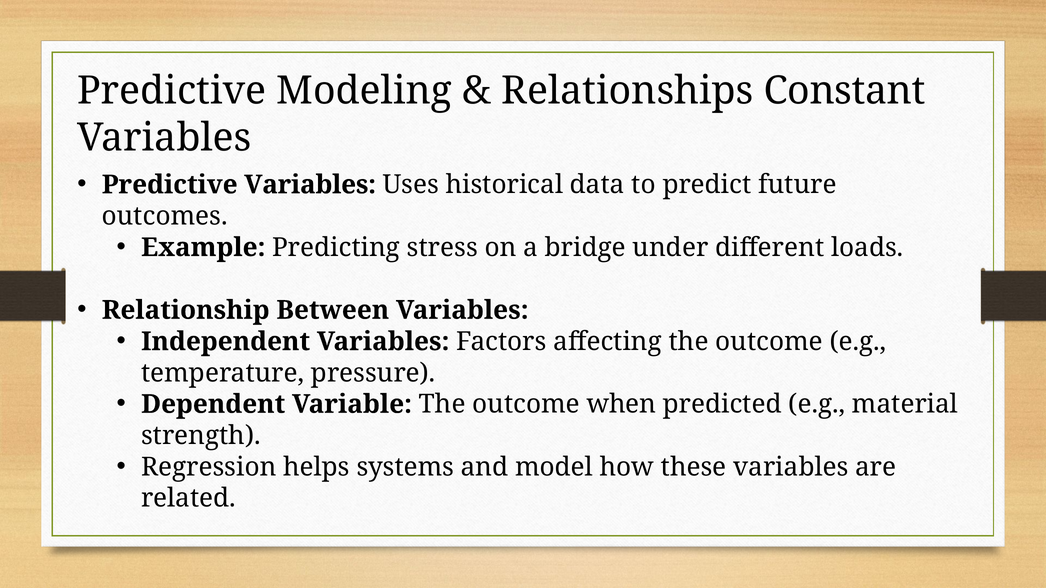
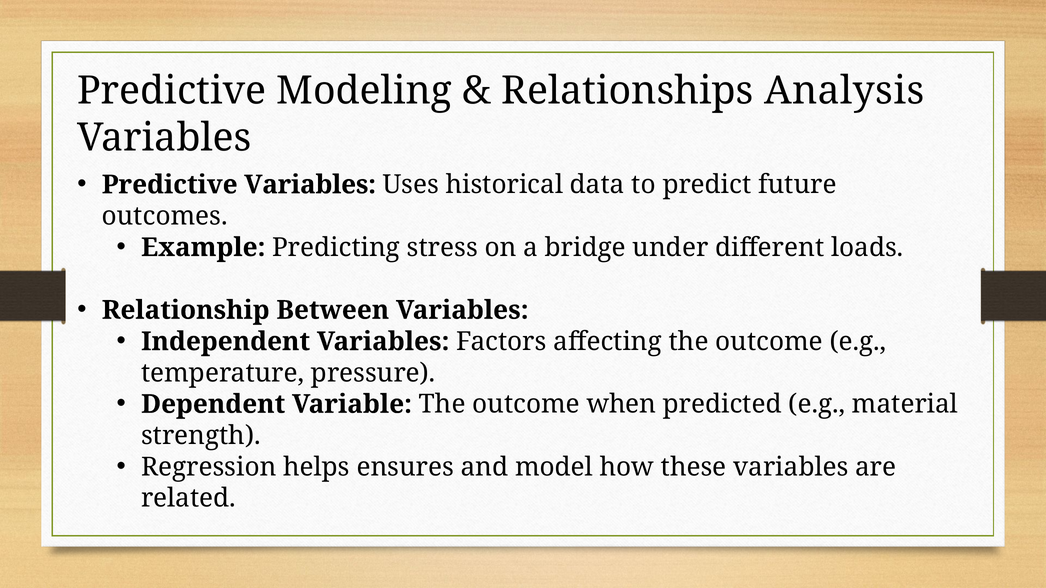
Constant: Constant -> Analysis
systems: systems -> ensures
